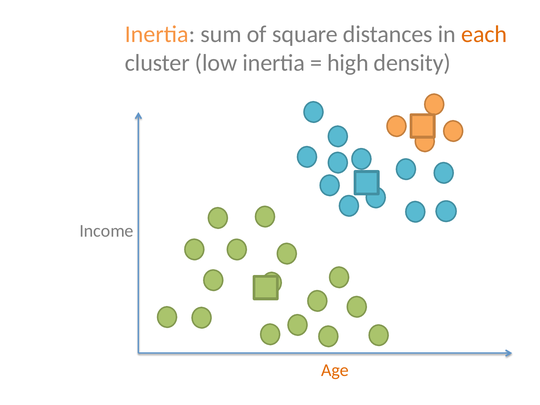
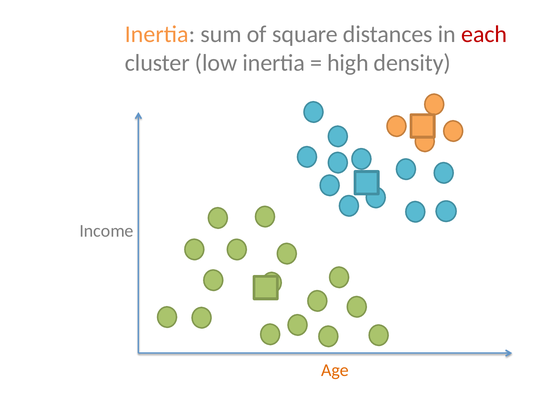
each colour: orange -> red
